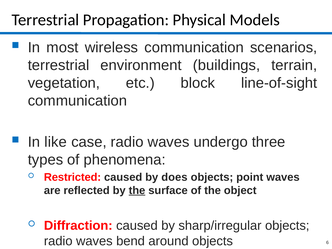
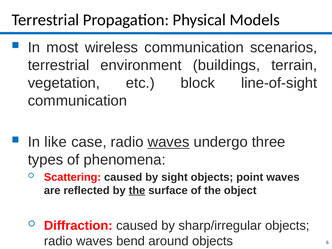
waves at (169, 142) underline: none -> present
Restricted at (72, 177): Restricted -> Scattering
does: does -> sight
